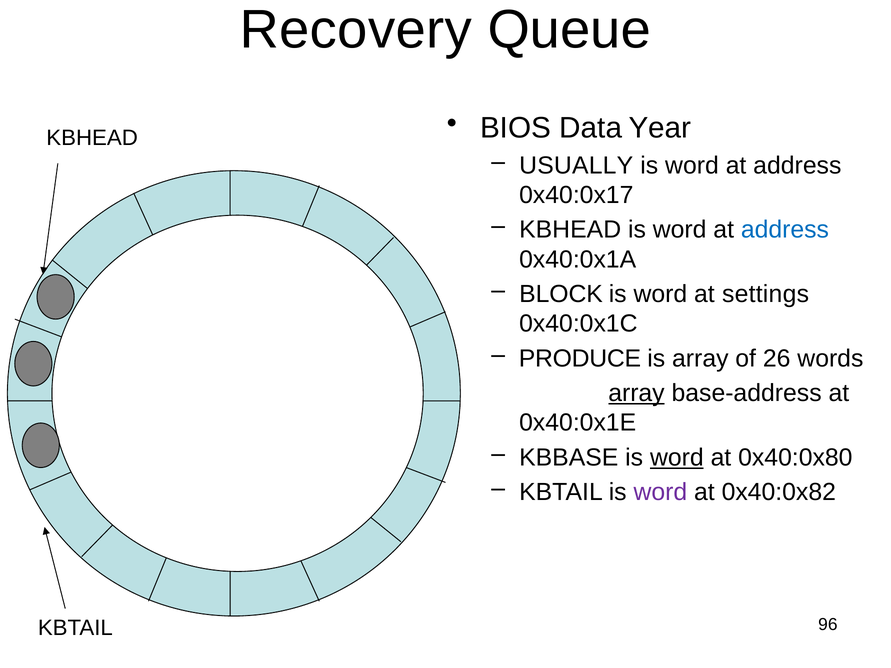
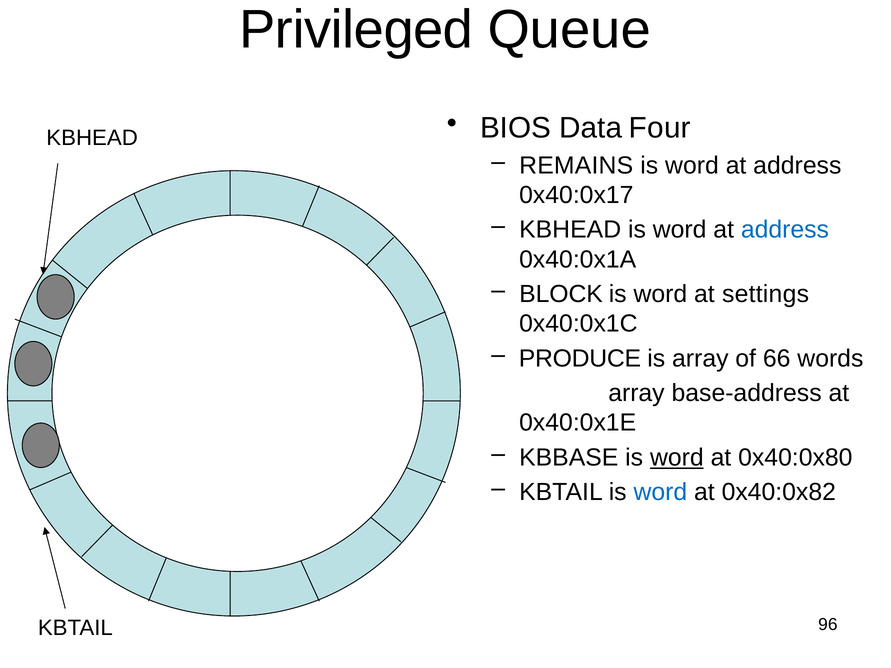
Recovery: Recovery -> Privileged
Year: Year -> Four
USUALLY: USUALLY -> REMAINS
26: 26 -> 66
array at (636, 393) underline: present -> none
word at (660, 492) colour: purple -> blue
